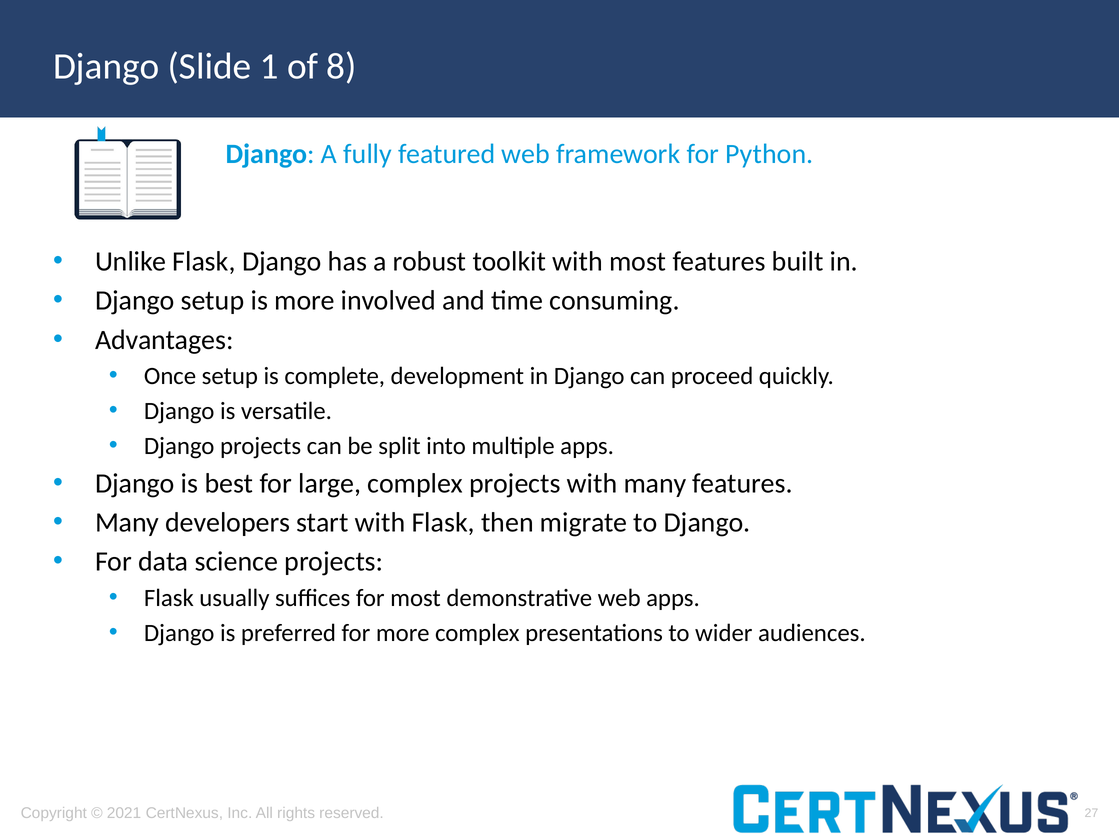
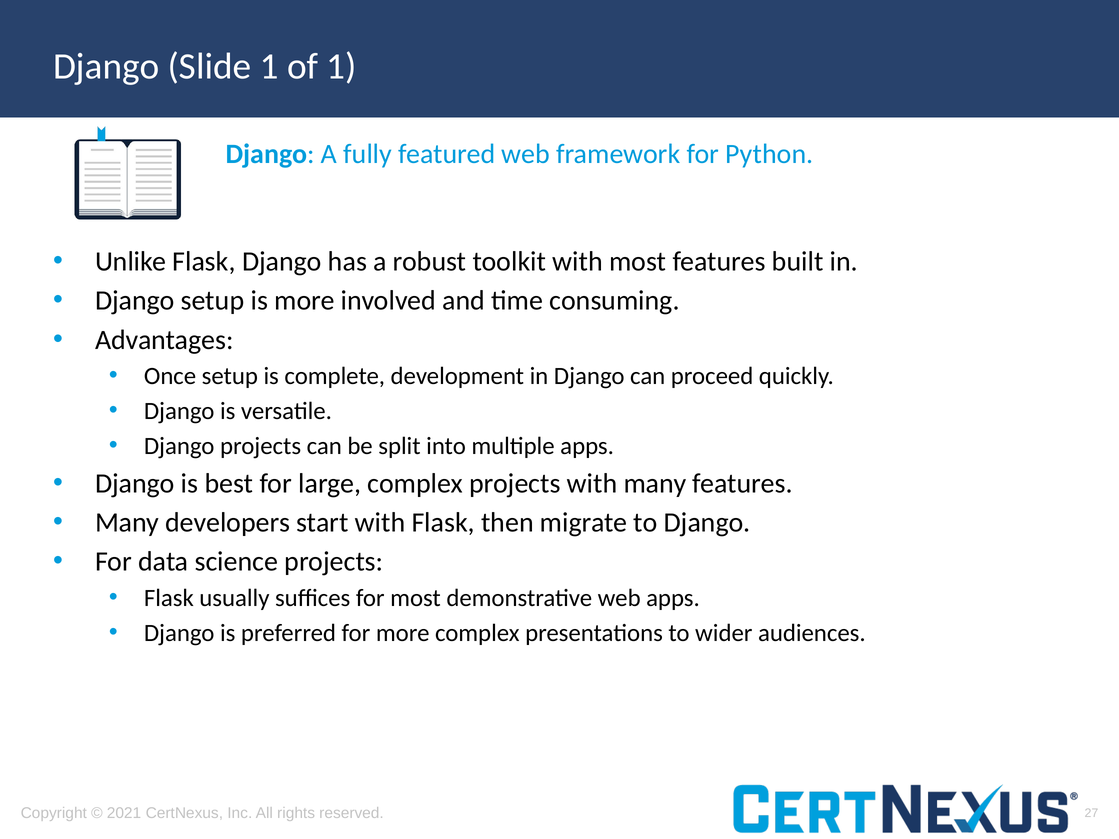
of 8: 8 -> 1
